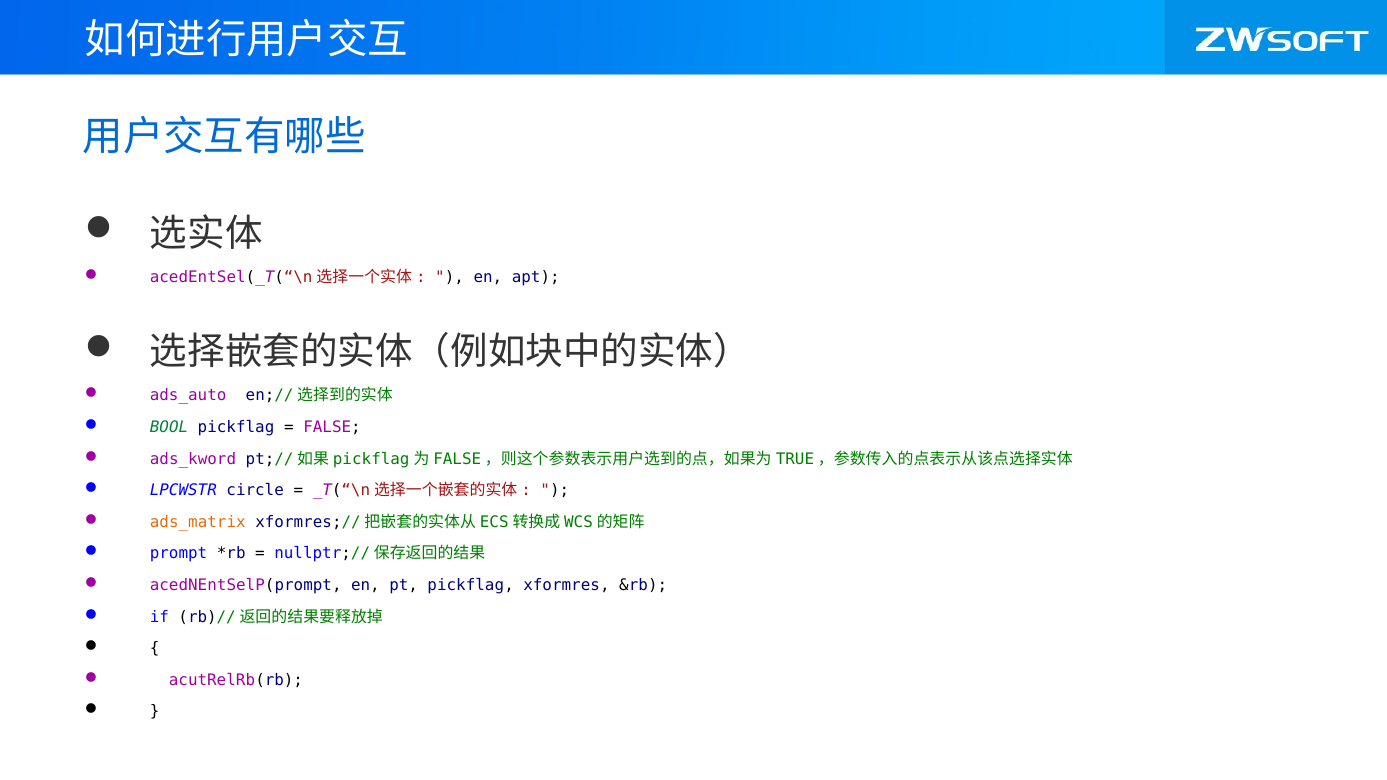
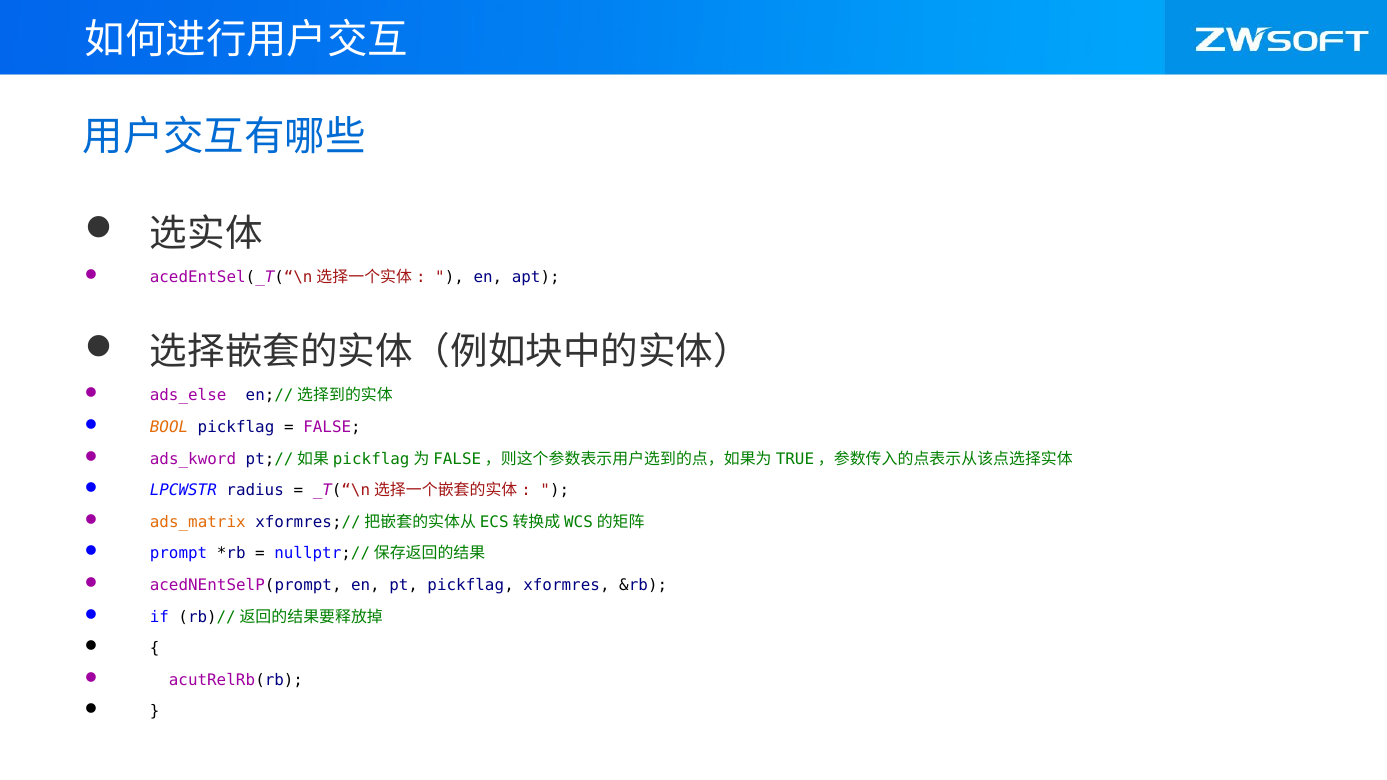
ads_auto: ads_auto -> ads_else
BOOL colour: green -> orange
circle: circle -> radius
